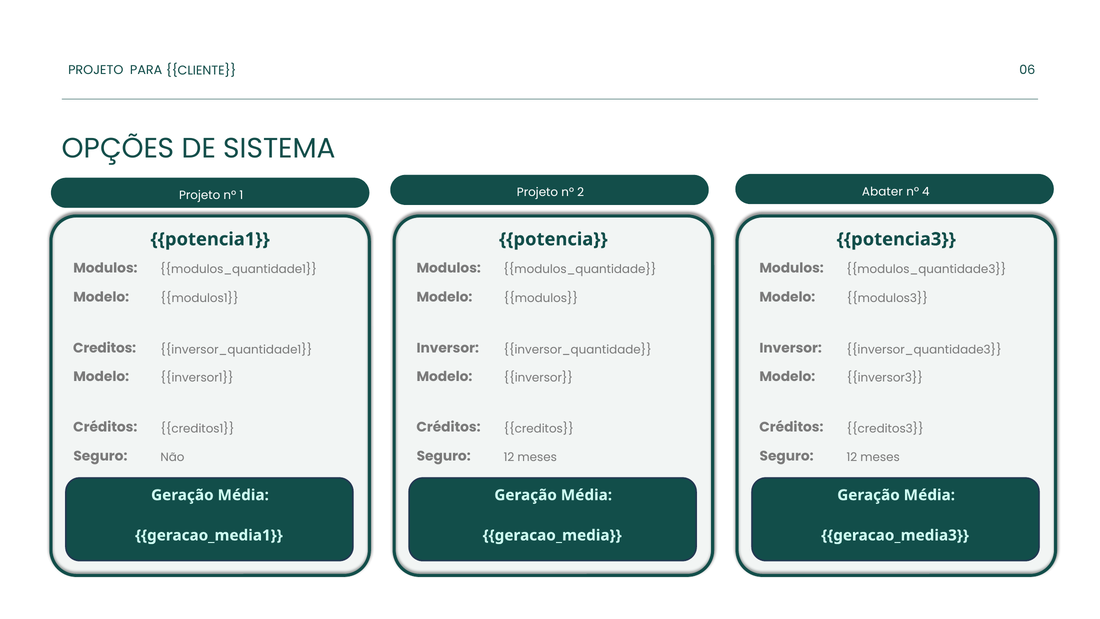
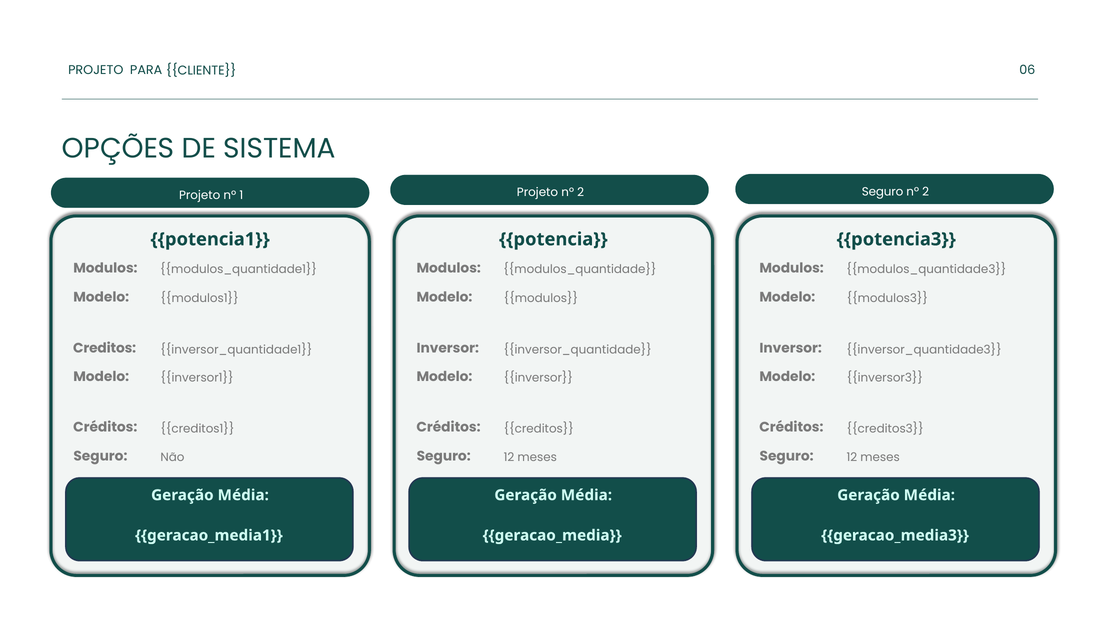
2 Abater: Abater -> Seguro
4 at (926, 192): 4 -> 2
